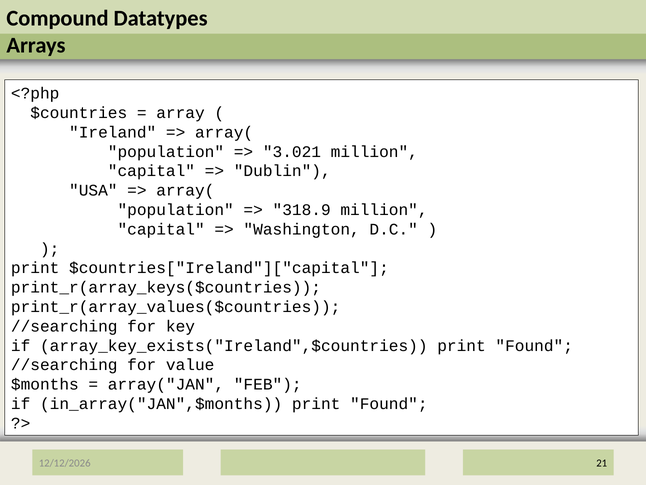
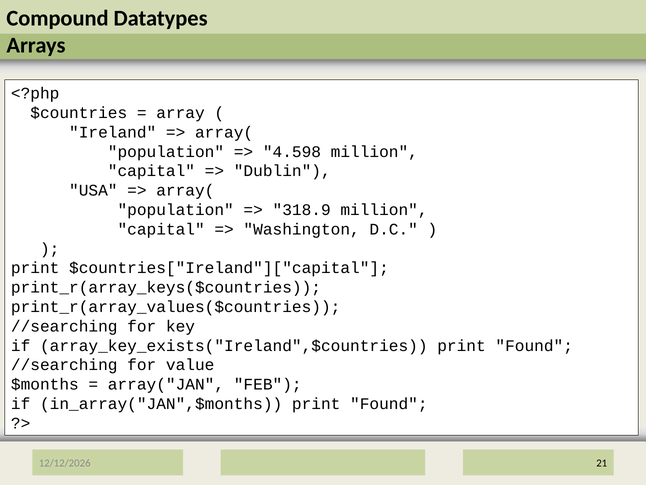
3.021: 3.021 -> 4.598
